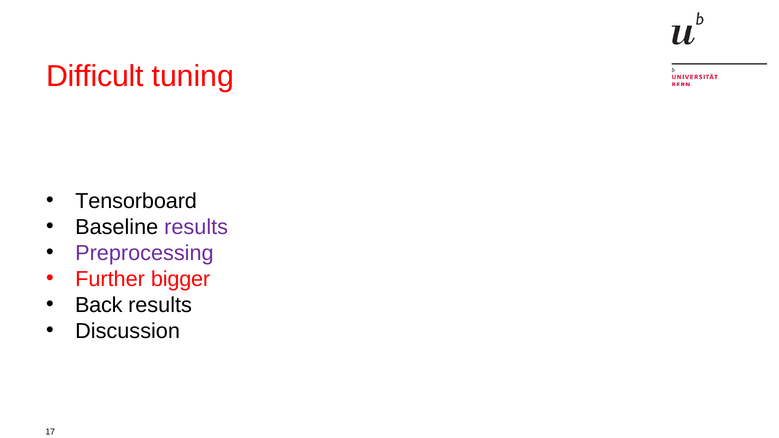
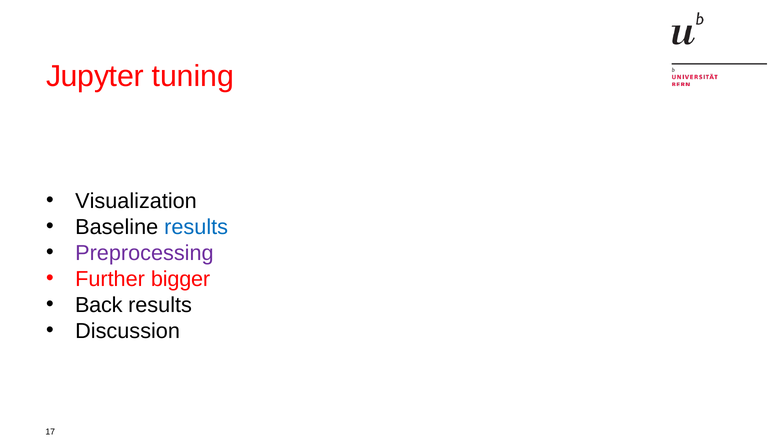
Difficult: Difficult -> Jupyter
Tensorboard: Tensorboard -> Visualization
results at (196, 227) colour: purple -> blue
